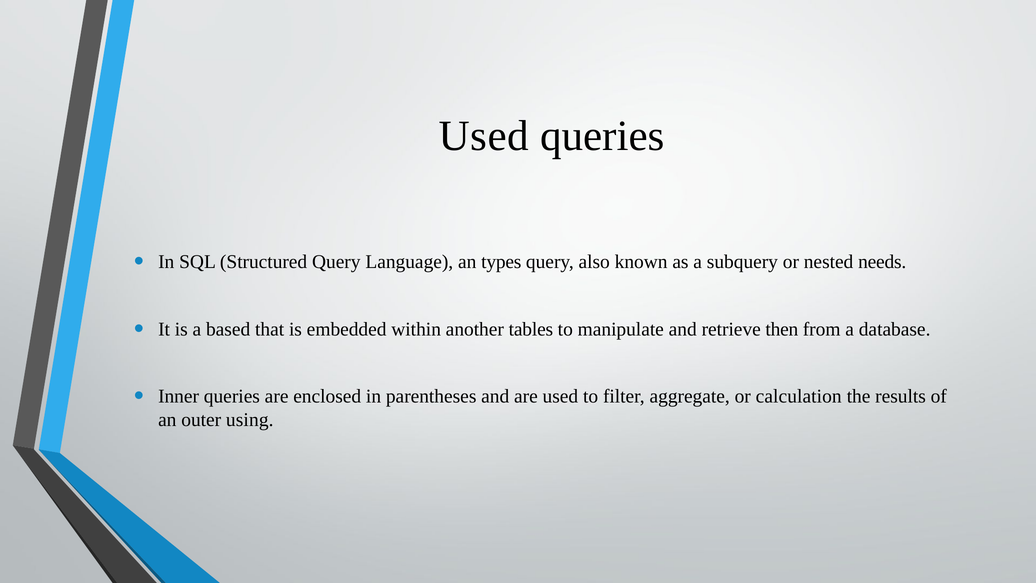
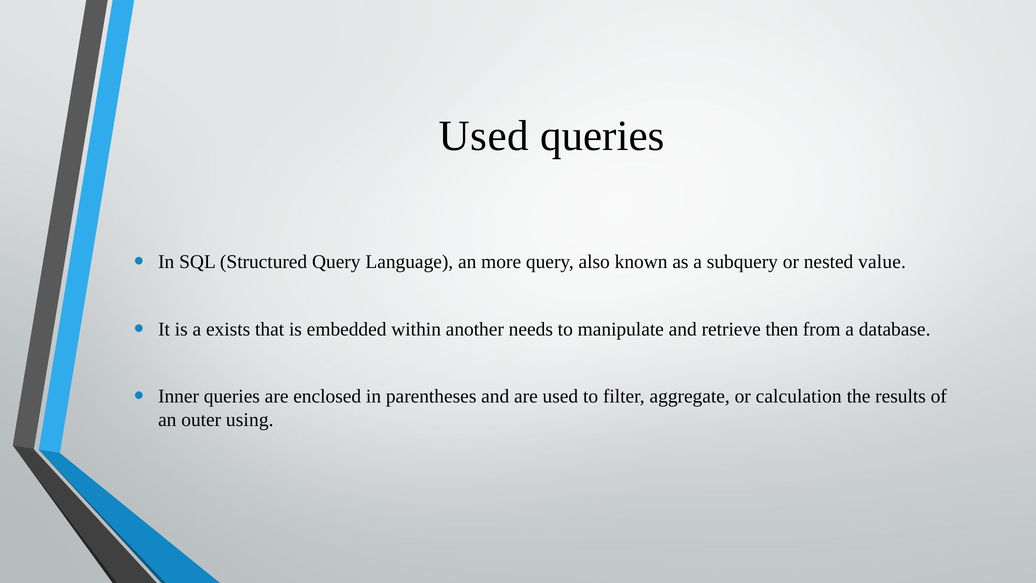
types: types -> more
needs: needs -> value
based: based -> exists
tables: tables -> needs
